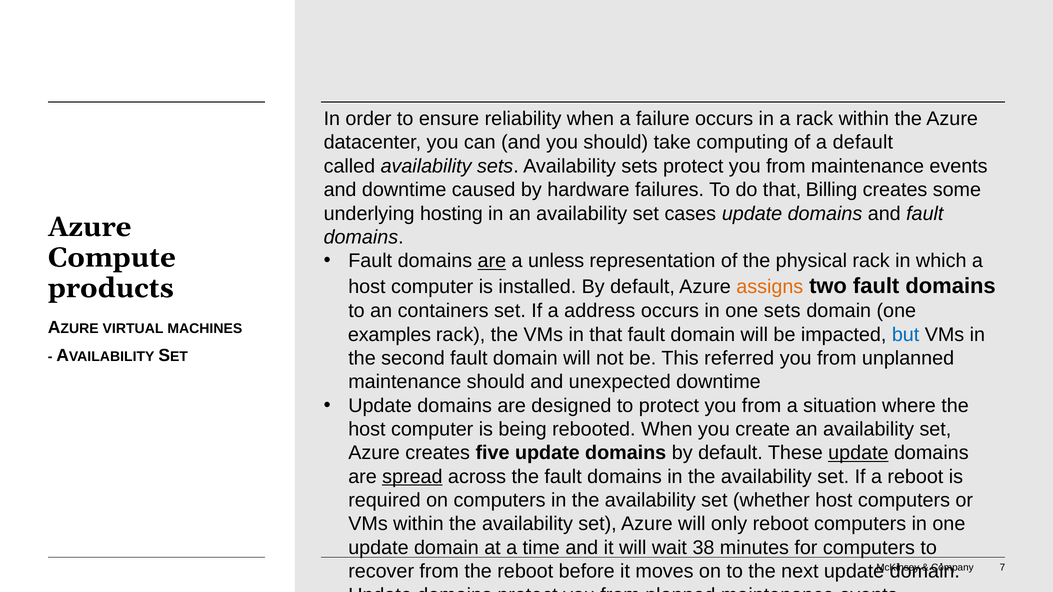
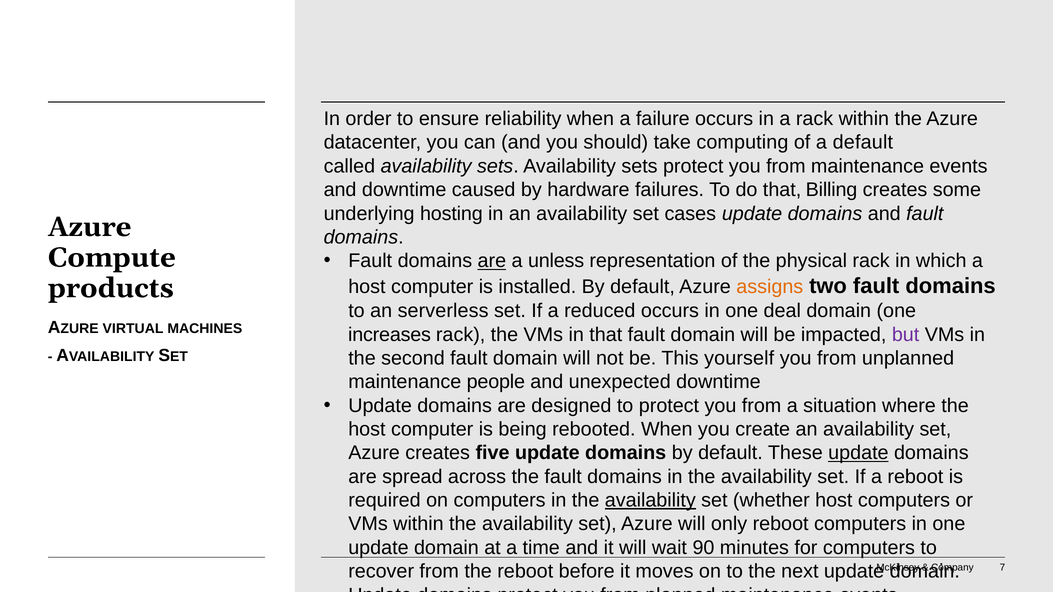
containers: containers -> serverless
address: address -> reduced
one sets: sets -> deal
examples: examples -> increases
but colour: blue -> purple
referred: referred -> yourself
maintenance should: should -> people
spread underline: present -> none
availability at (650, 501) underline: none -> present
38: 38 -> 90
